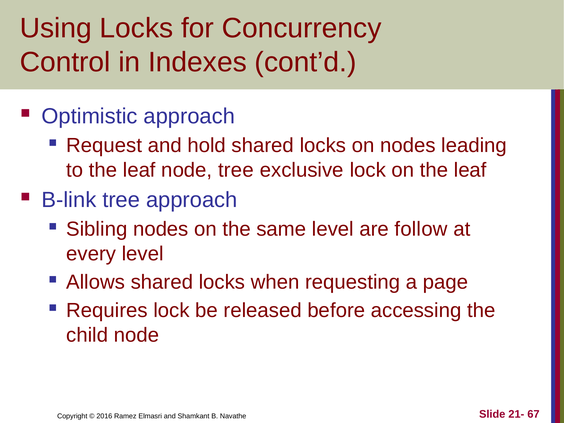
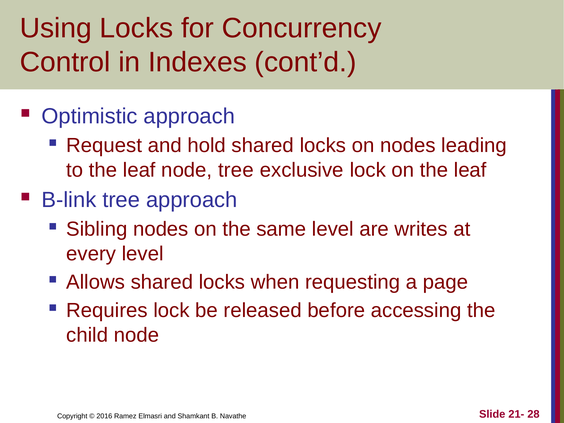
follow: follow -> writes
67: 67 -> 28
